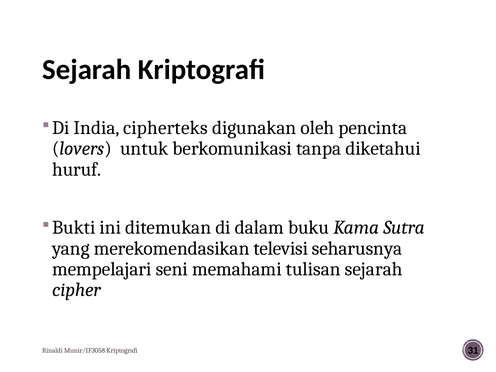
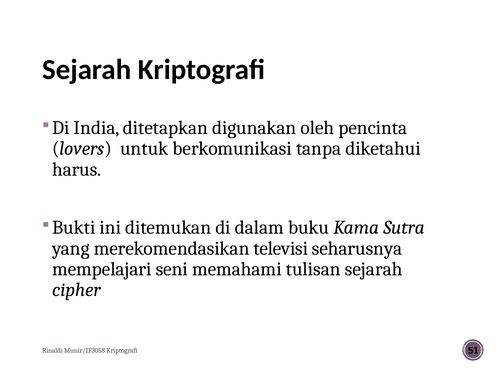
cipherteks: cipherteks -> ditetapkan
huruf: huruf -> harus
31: 31 -> 51
